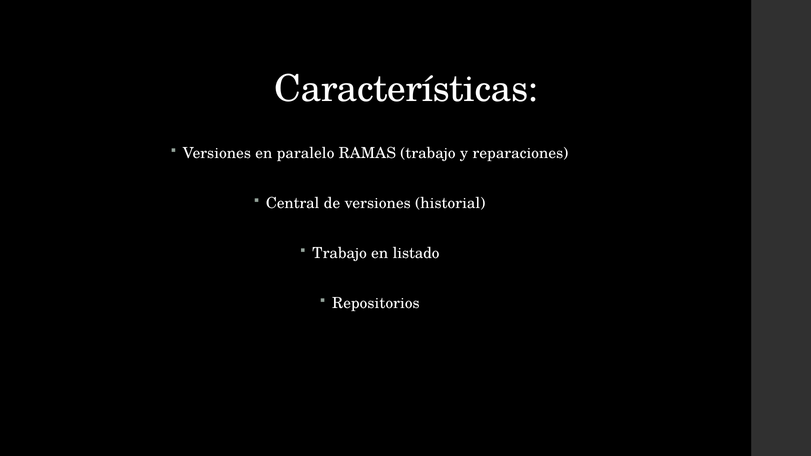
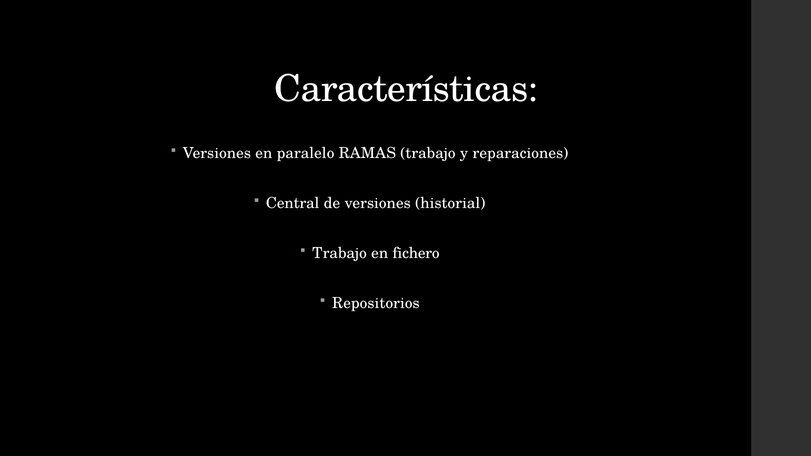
listado: listado -> fichero
